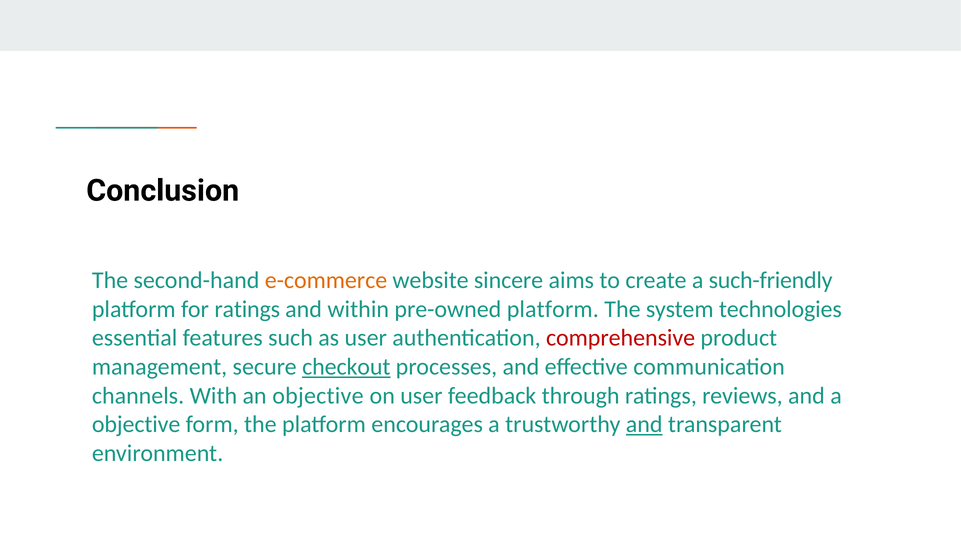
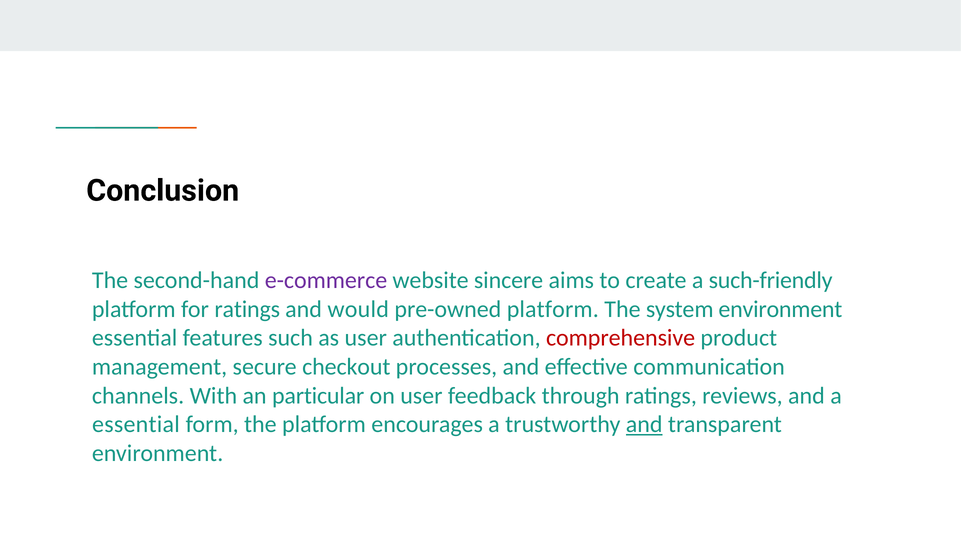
e-commerce colour: orange -> purple
within: within -> would
system technologies: technologies -> environment
checkout underline: present -> none
an objective: objective -> particular
objective at (136, 424): objective -> essential
